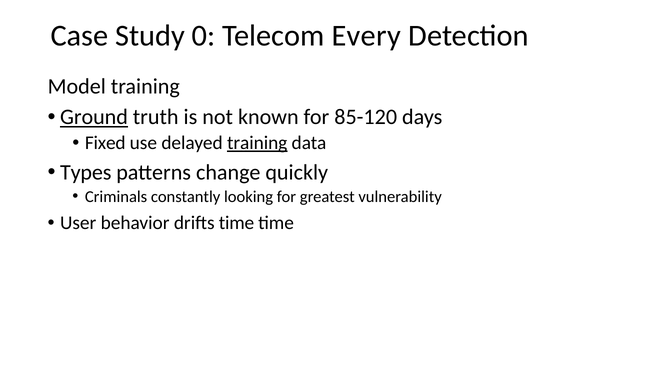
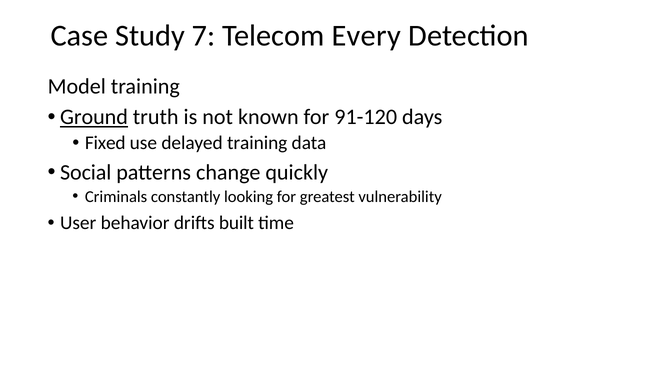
0: 0 -> 7
85-120: 85-120 -> 91-120
training at (257, 143) underline: present -> none
Types: Types -> Social
drifts time: time -> built
